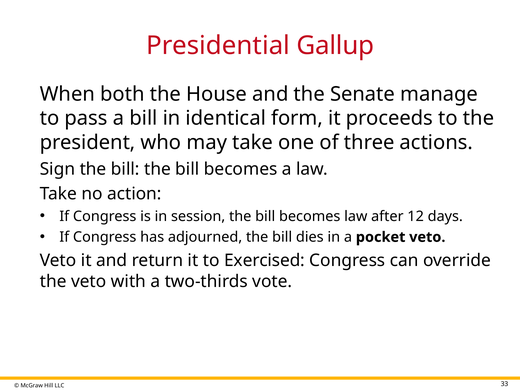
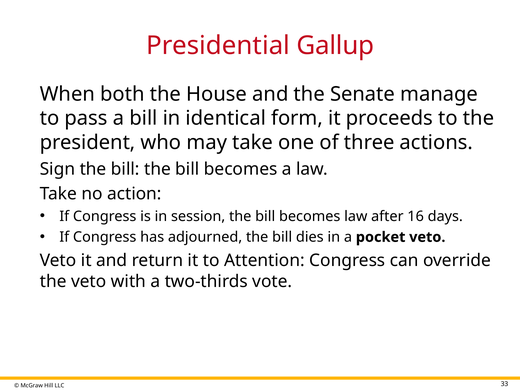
12: 12 -> 16
Exercised: Exercised -> Attention
